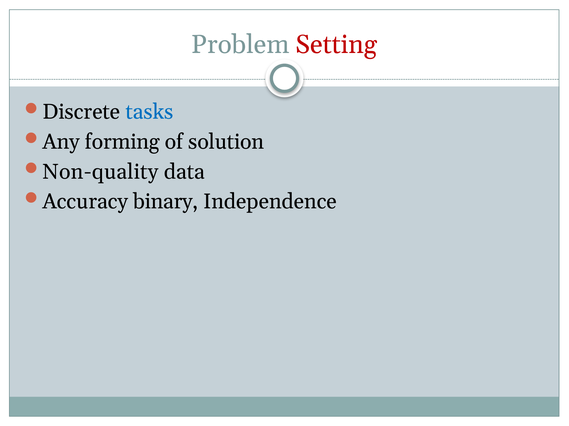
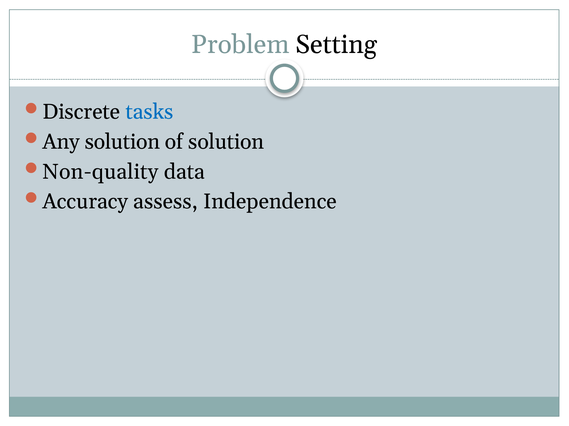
Setting colour: red -> black
Any forming: forming -> solution
binary: binary -> assess
